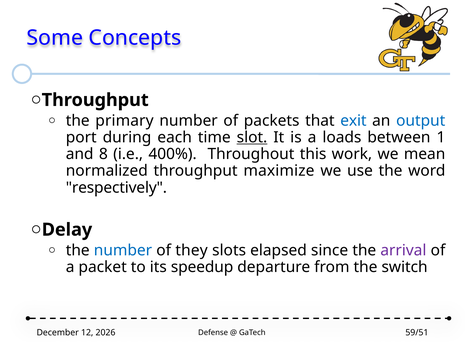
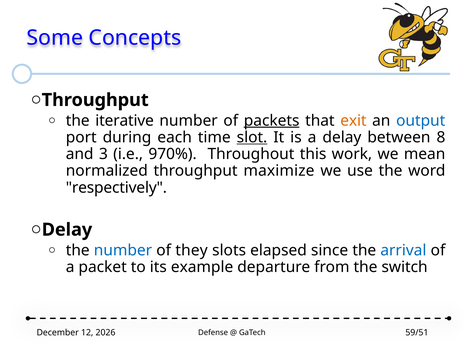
primary: primary -> iterative
packets underline: none -> present
exit colour: blue -> orange
a loads: loads -> delay
1: 1 -> 8
8: 8 -> 3
400%: 400% -> 970%
arrival colour: purple -> blue
speedup: speedup -> example
